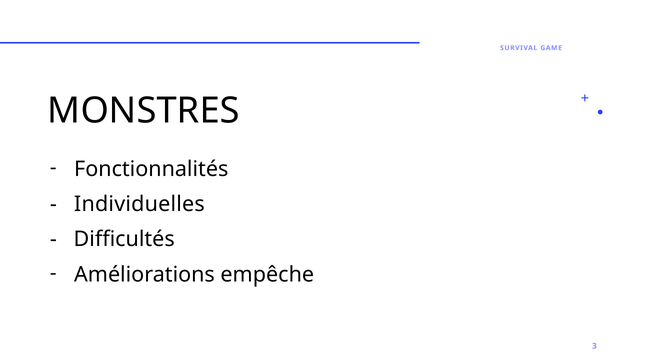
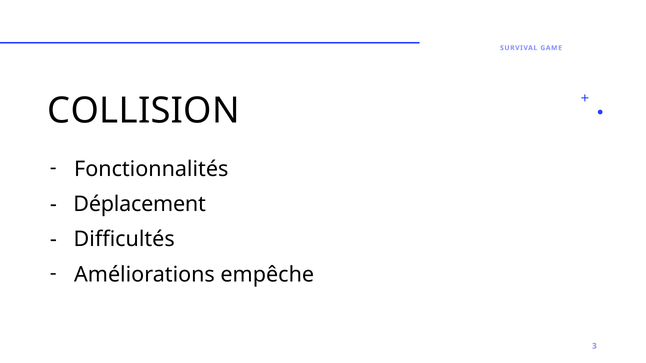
MONSTRES: MONSTRES -> COLLISION
Individuelles: Individuelles -> Déplacement
